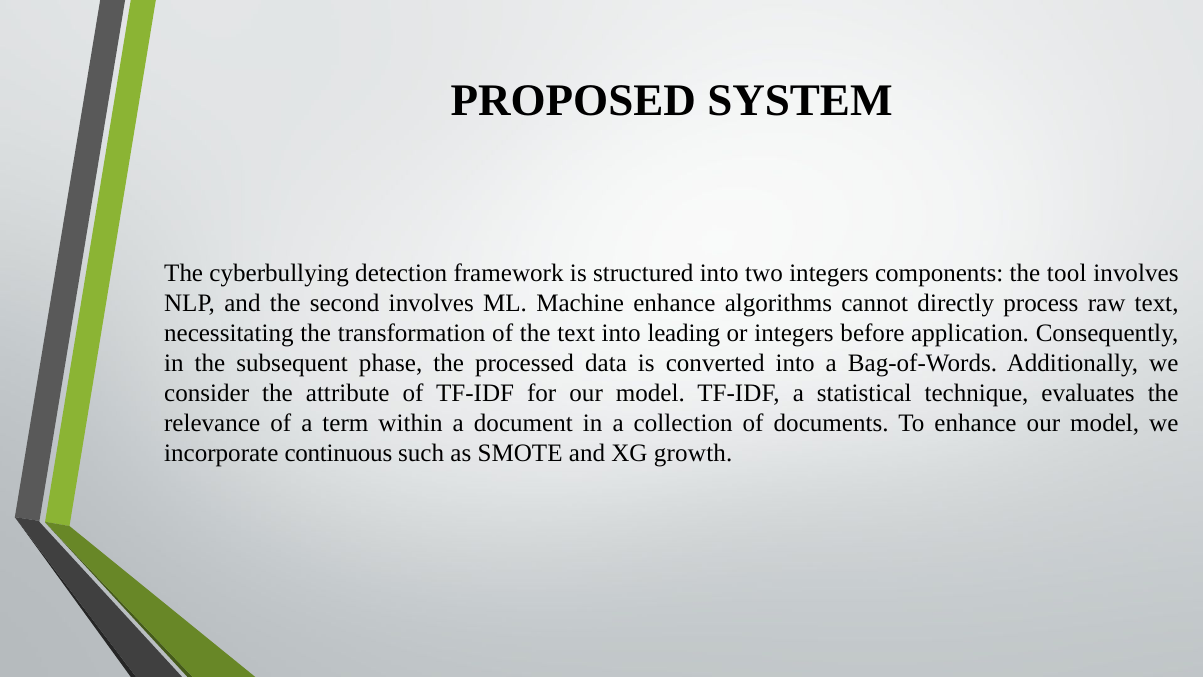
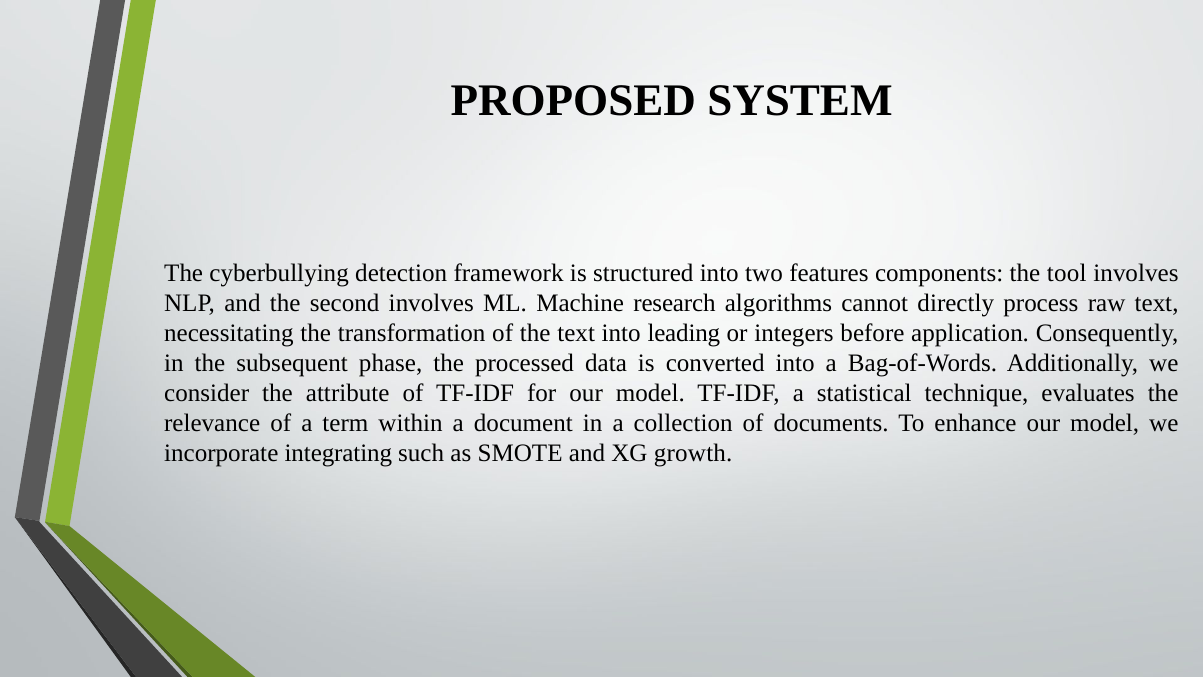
two integers: integers -> features
Machine enhance: enhance -> research
continuous: continuous -> integrating
